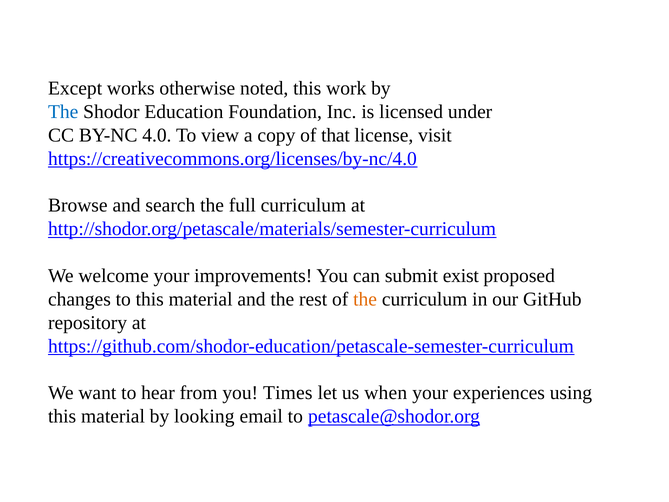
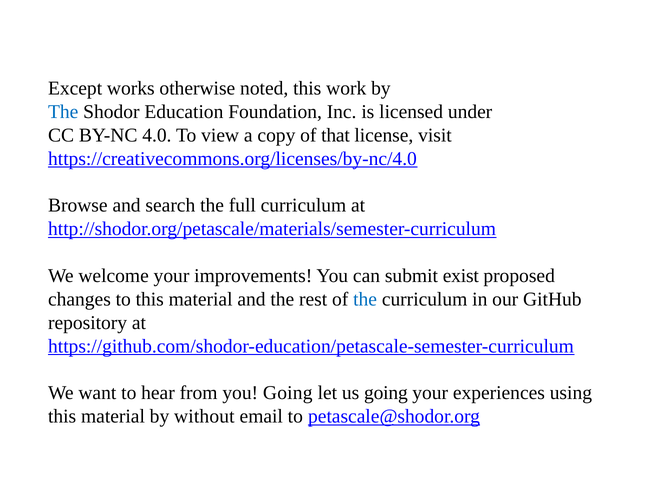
the at (365, 299) colour: orange -> blue
you Times: Times -> Going
us when: when -> going
looking: looking -> without
